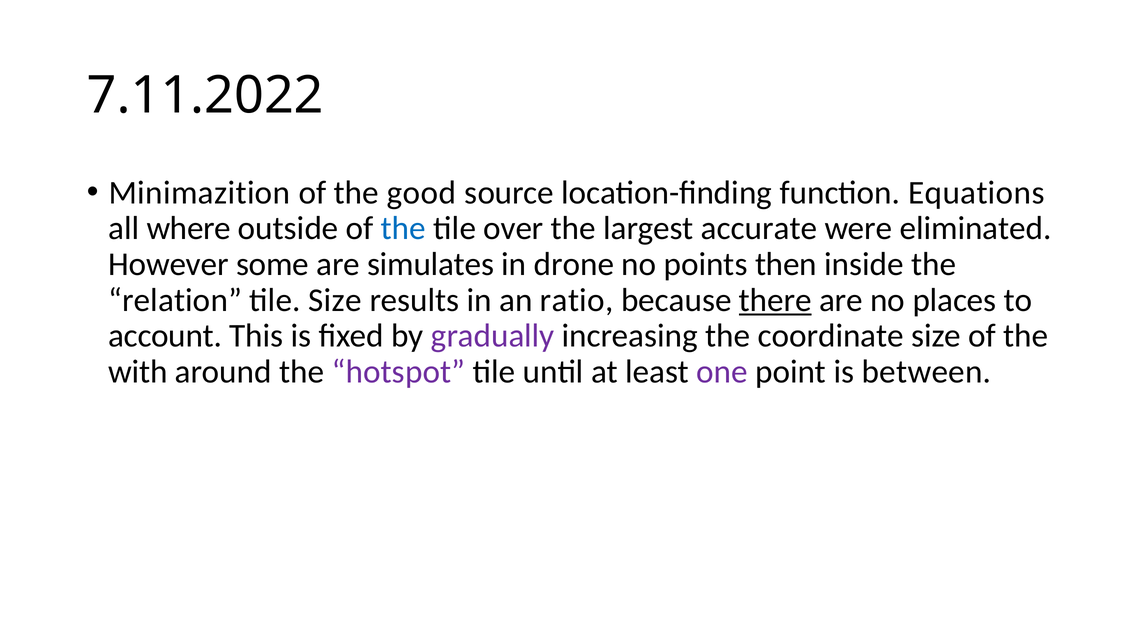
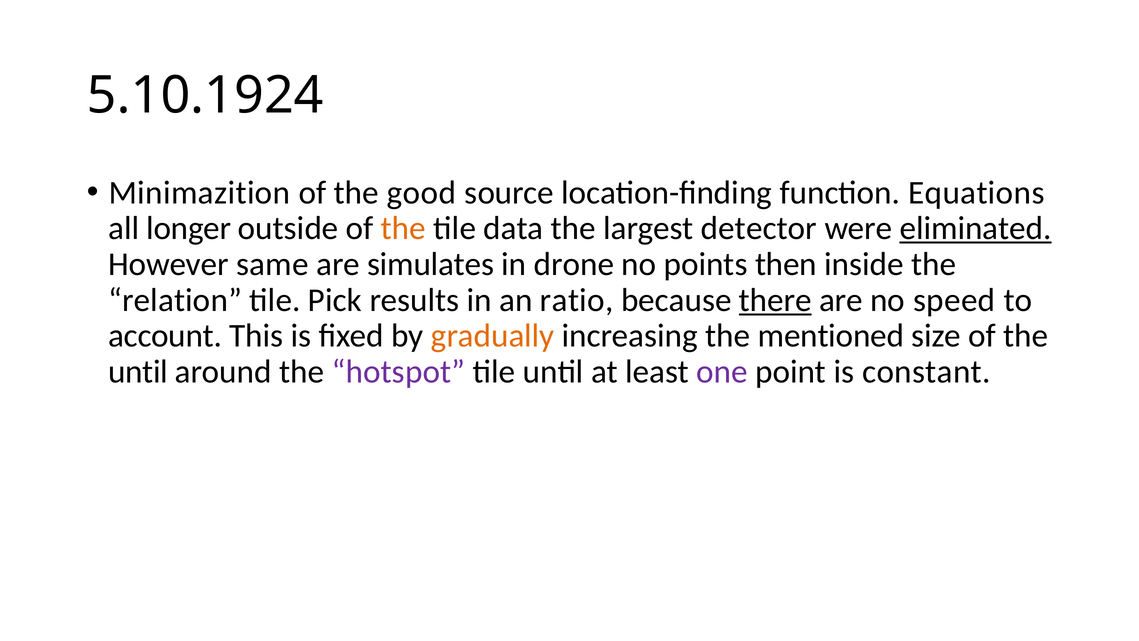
7.11.2022: 7.11.2022 -> 5.10.1924
where: where -> longer
the at (403, 228) colour: blue -> orange
over: over -> data
accurate: accurate -> detector
eliminated underline: none -> present
some: some -> same
tile Size: Size -> Pick
places: places -> speed
gradually colour: purple -> orange
coordinate: coordinate -> mentioned
with at (138, 372): with -> until
between: between -> constant
